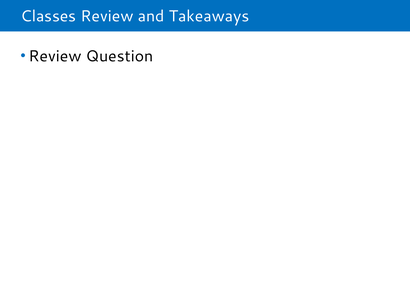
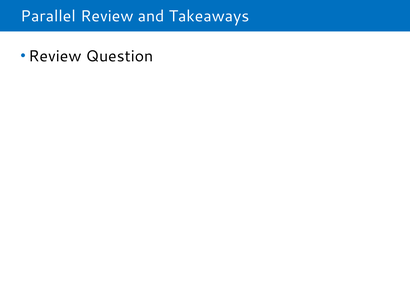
Classes: Classes -> Parallel
